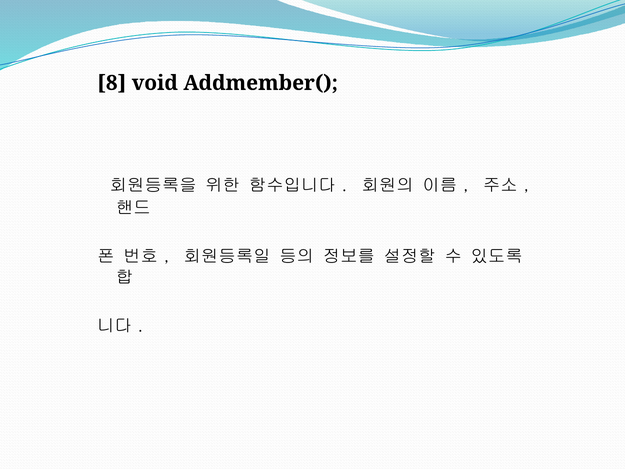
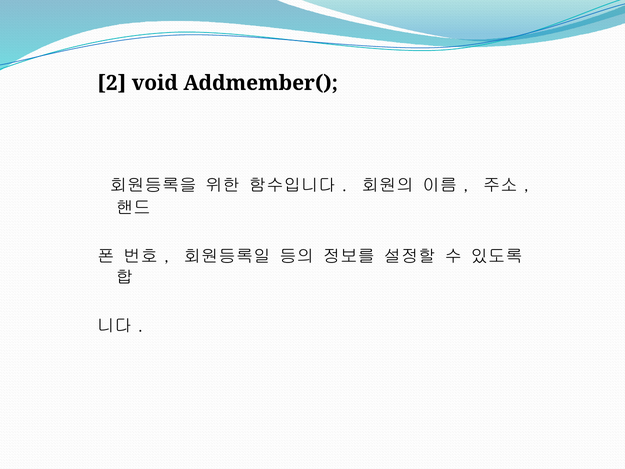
8: 8 -> 2
